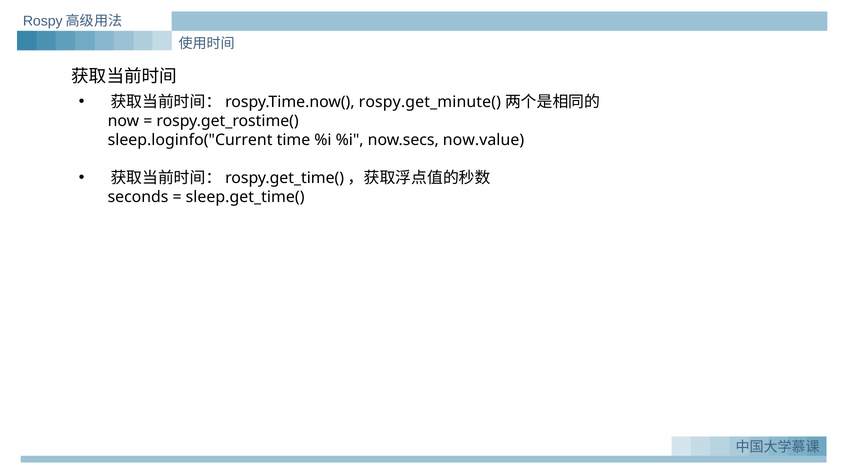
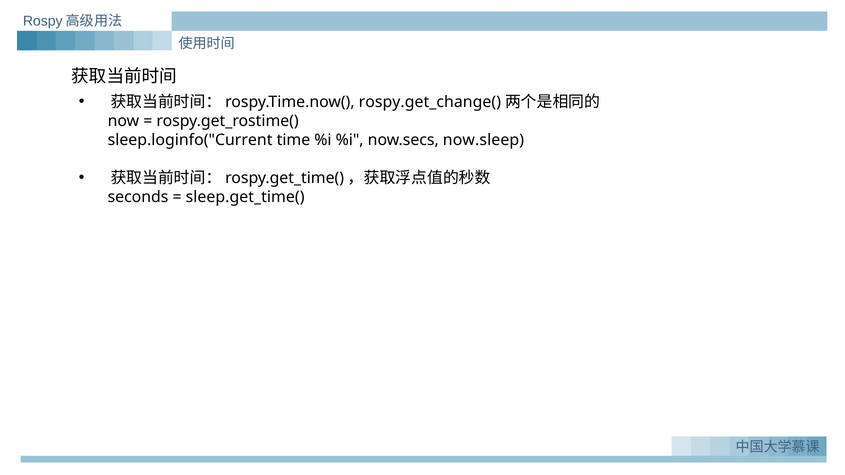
rospy.get_minute(: rospy.get_minute( -> rospy.get_change(
now.value: now.value -> now.sleep
